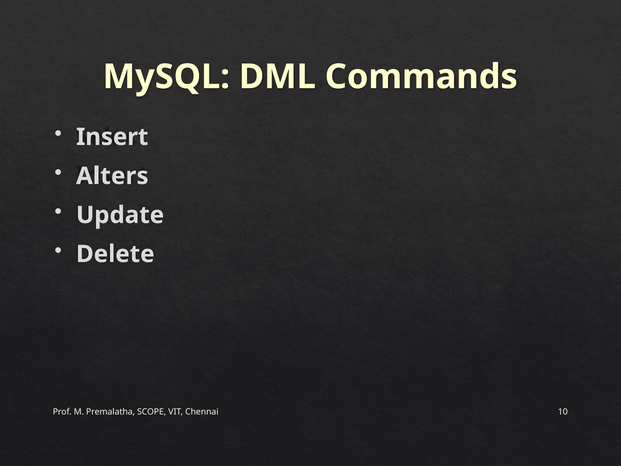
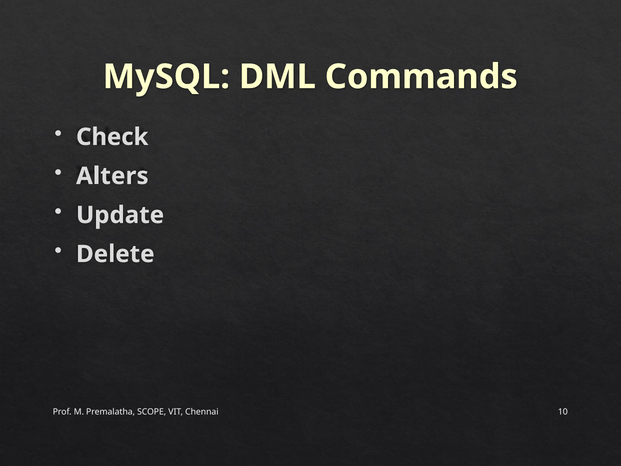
Insert: Insert -> Check
